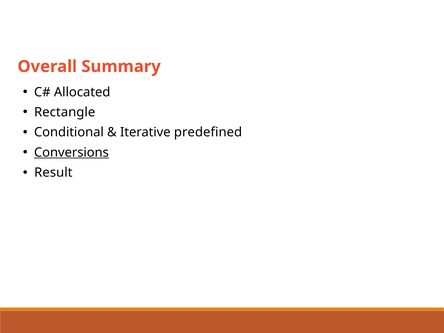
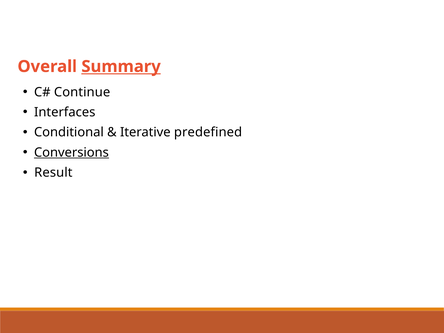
Summary underline: none -> present
Allocated: Allocated -> Continue
Rectangle: Rectangle -> Interfaces
